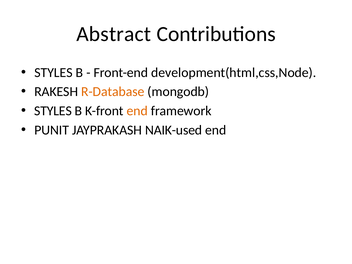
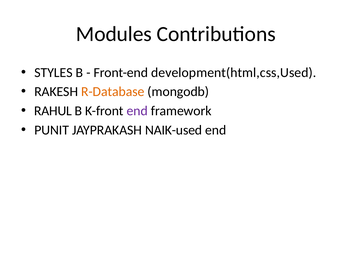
Abstract: Abstract -> Modules
development(html,css,Node: development(html,css,Node -> development(html,css,Used
STYLES at (53, 111): STYLES -> RAHUL
end at (137, 111) colour: orange -> purple
